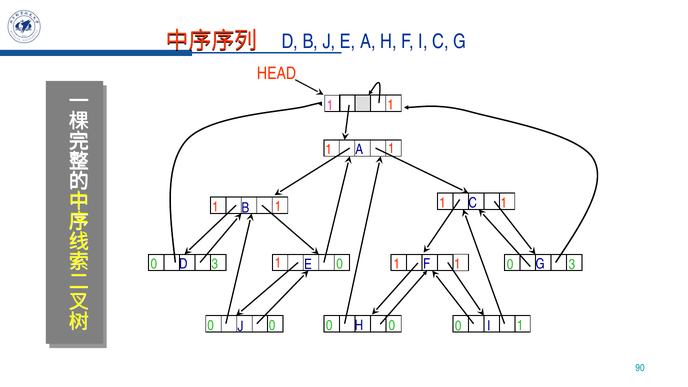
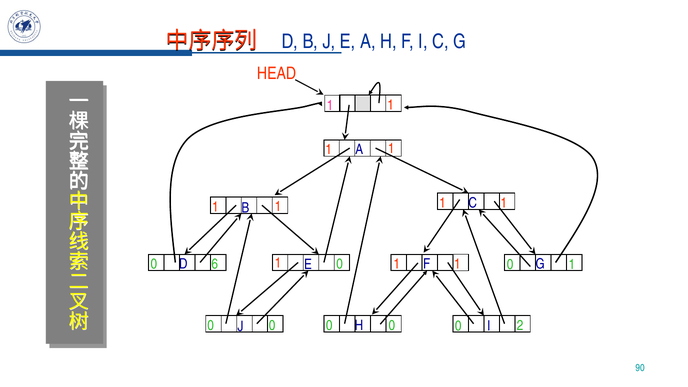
3 at (215, 264): 3 -> 6
3 at (572, 264): 3 -> 1
1 at (520, 326): 1 -> 2
